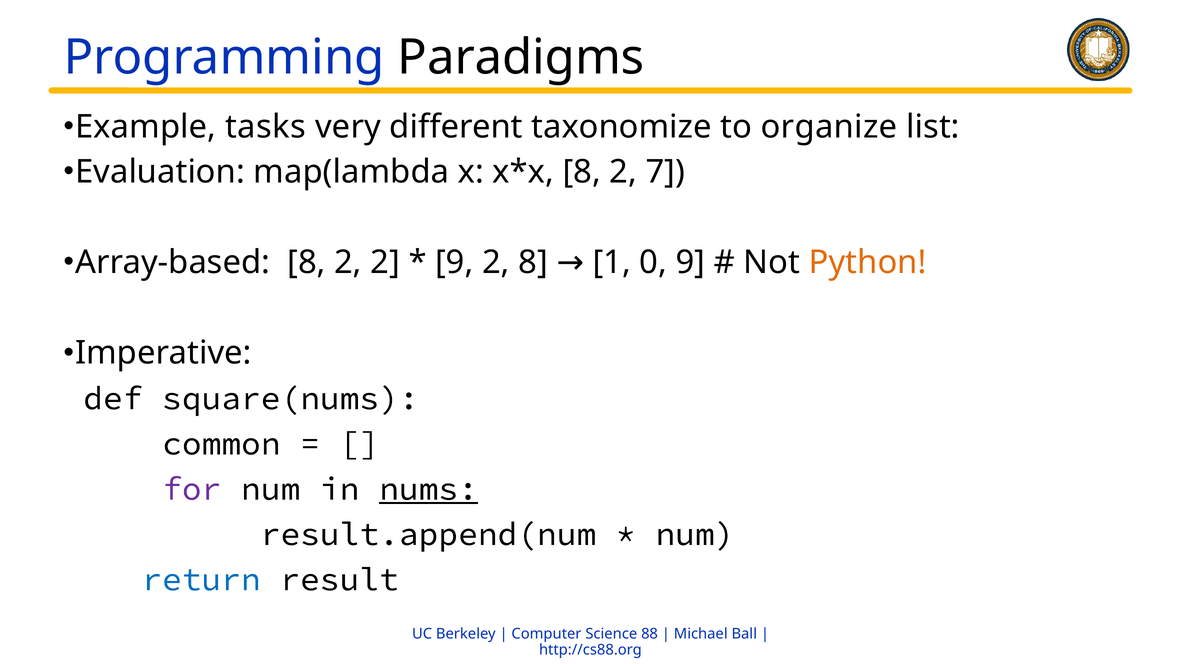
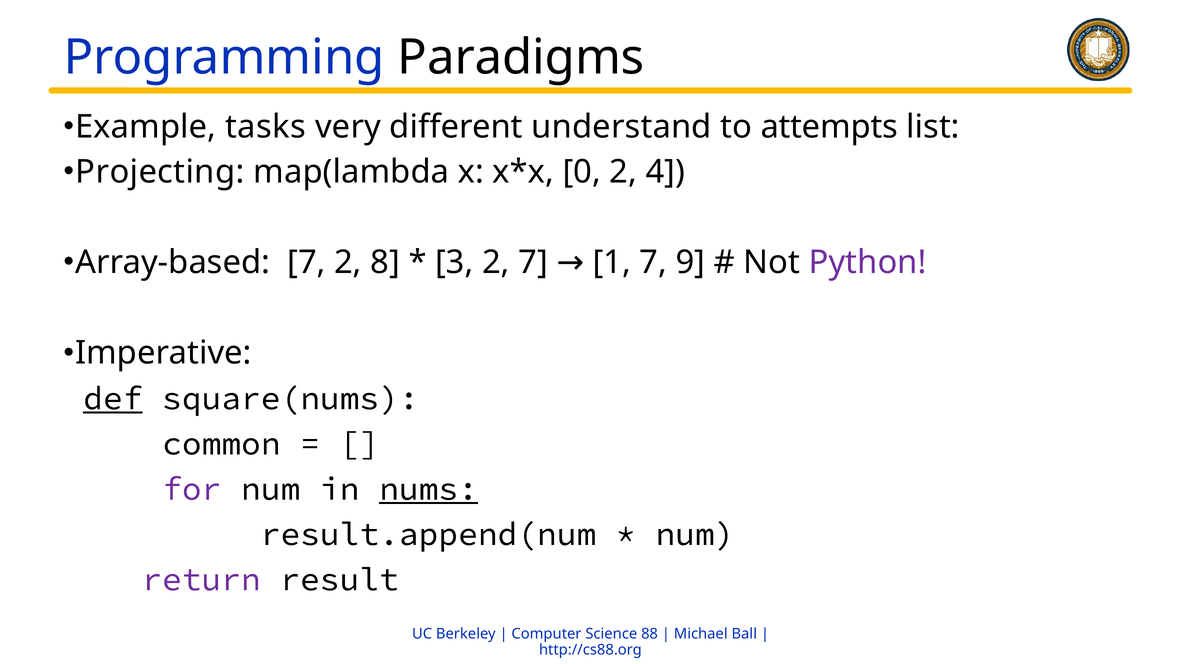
taxonomize: taxonomize -> understand
organize: organize -> attempts
Evaluation: Evaluation -> Projecting
8 at (582, 172): 8 -> 0
7: 7 -> 4
Array-based 8: 8 -> 7
2 2: 2 -> 8
9 at (454, 263): 9 -> 3
2 8: 8 -> 7
1 0: 0 -> 7
Python colour: orange -> purple
def underline: none -> present
return colour: blue -> purple
